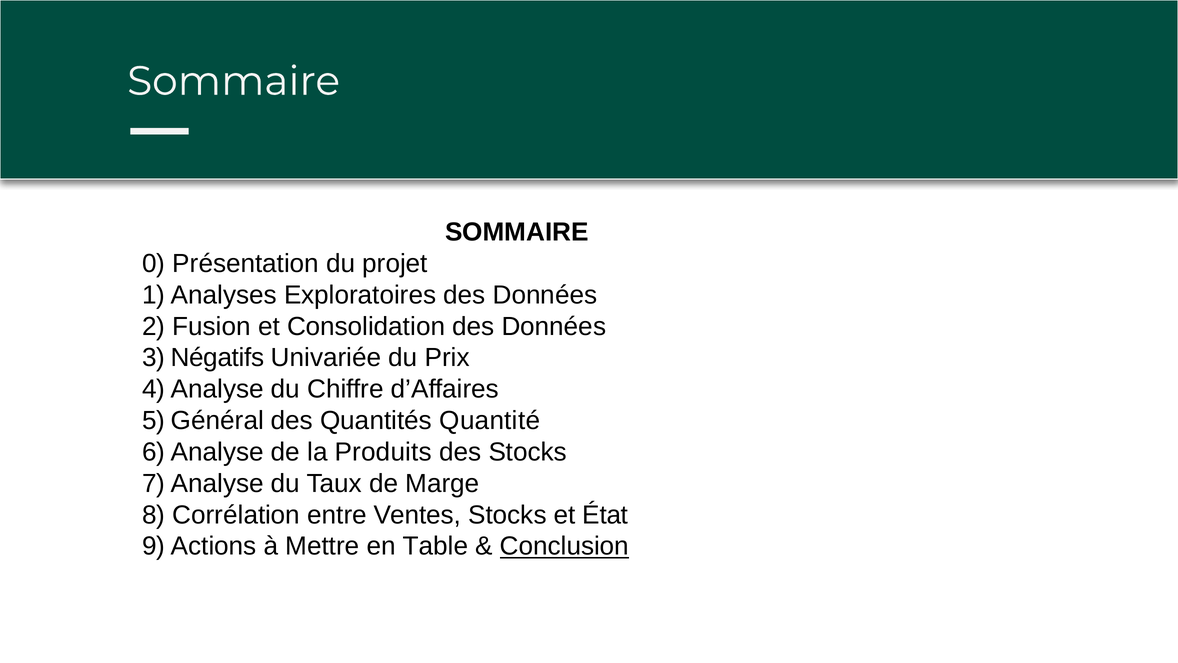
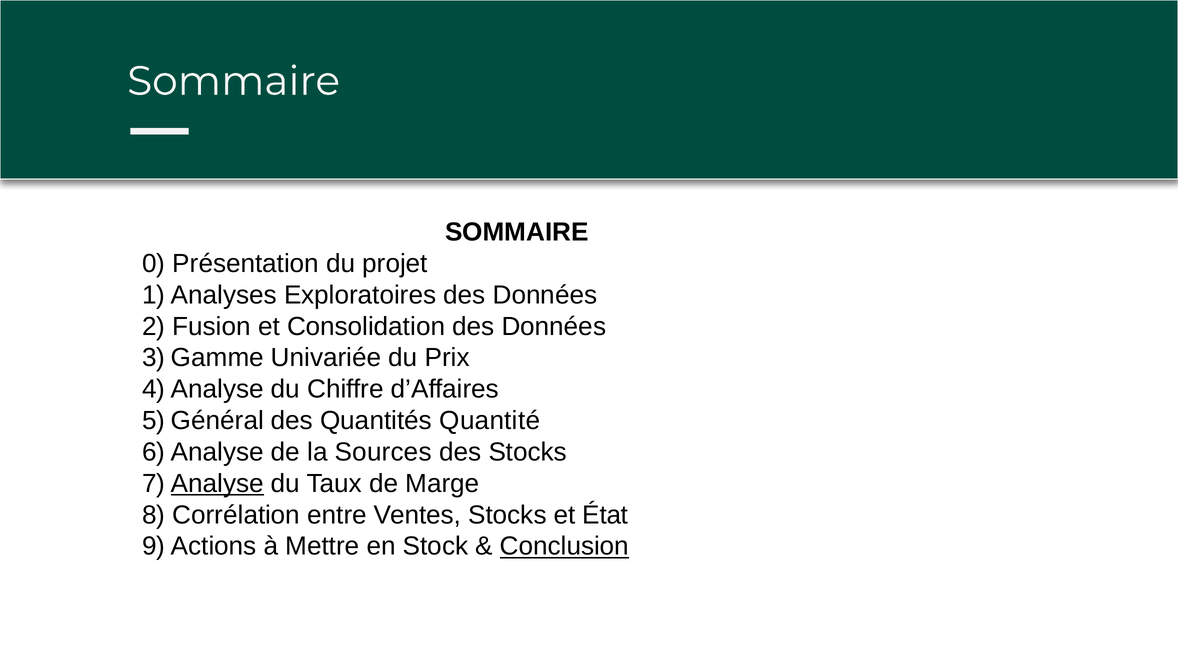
Négatifs: Négatifs -> Gamme
Produits: Produits -> Sources
Analyse at (217, 483) underline: none -> present
Table: Table -> Stock
